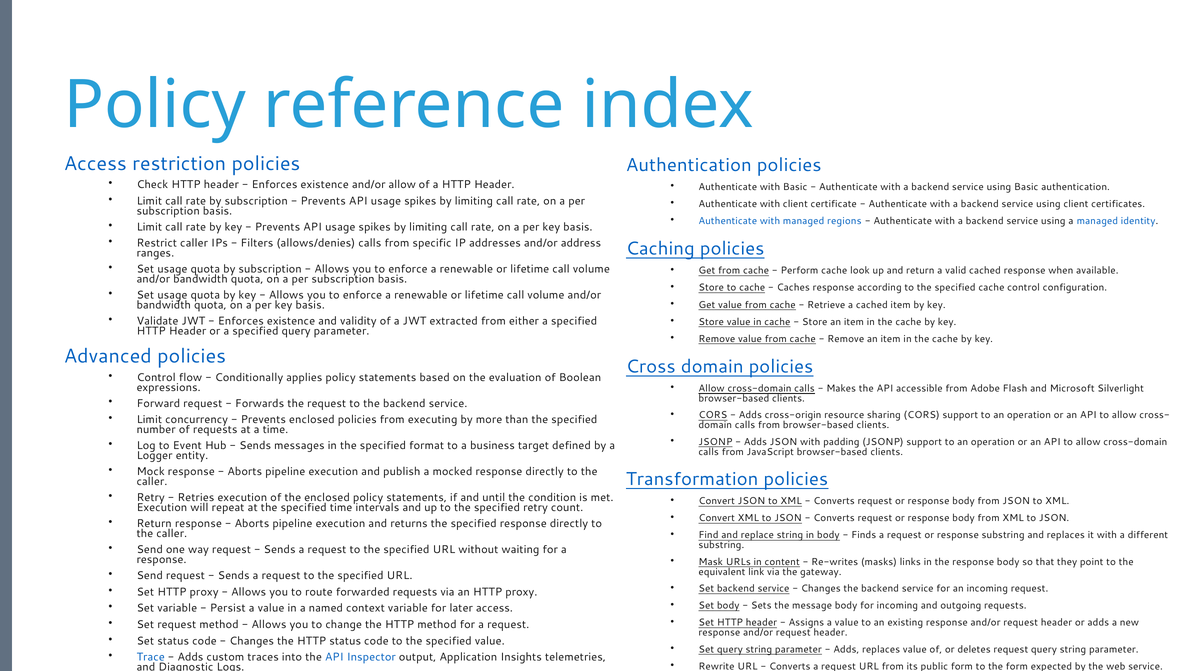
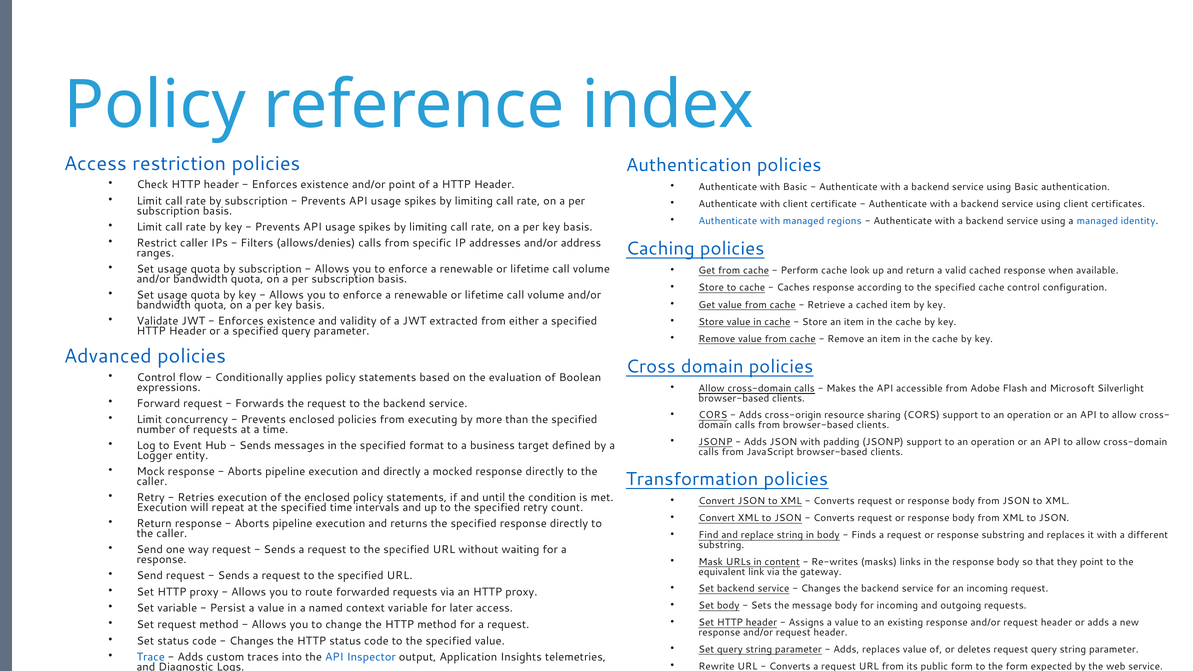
and/or allow: allow -> point
and publish: publish -> directly
